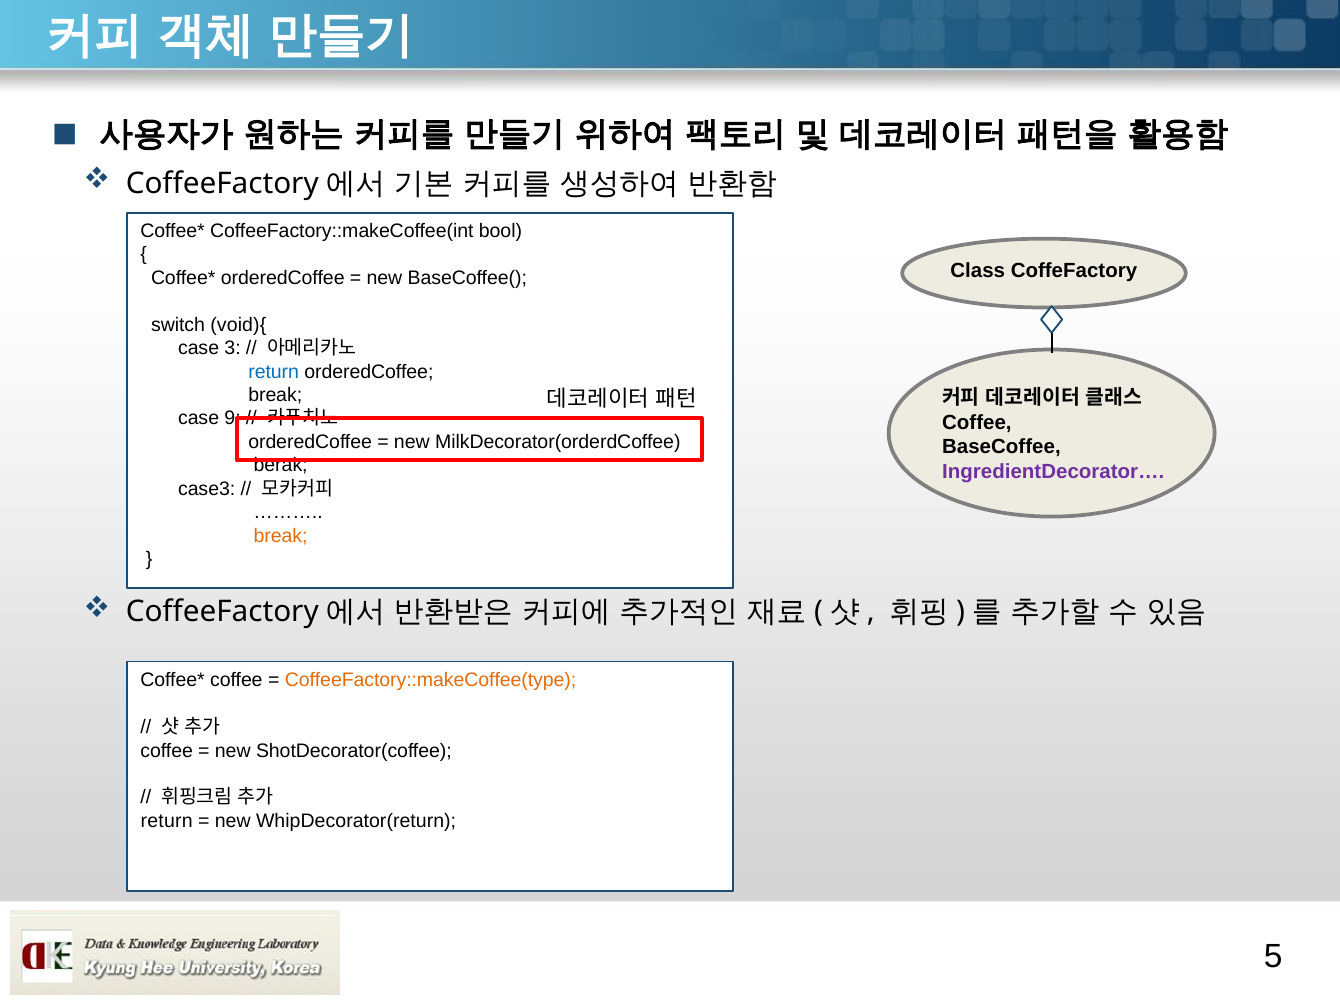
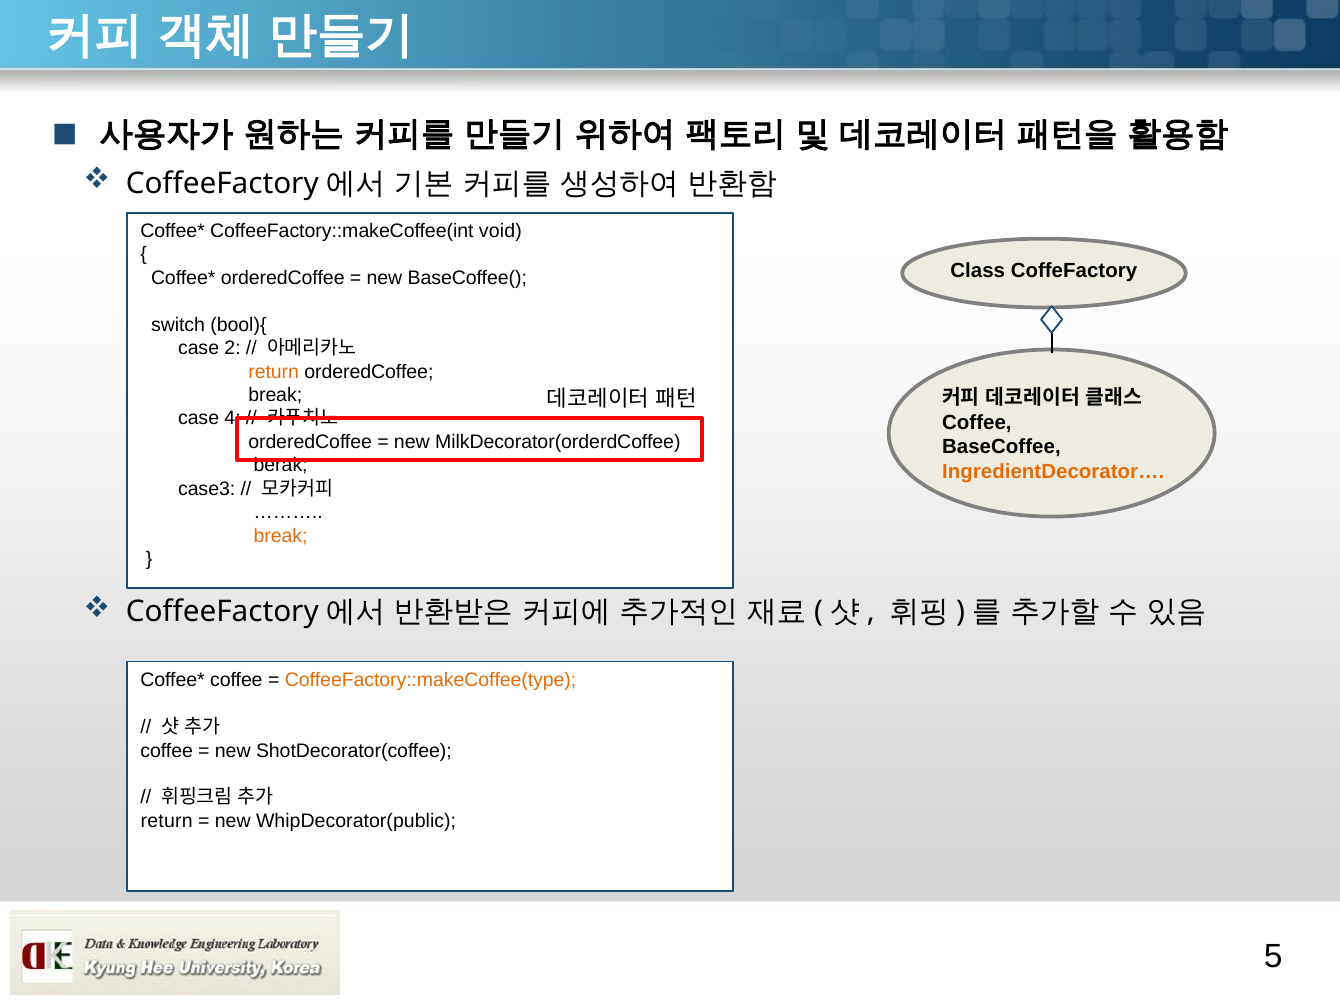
bool: bool -> void
void){: void){ -> bool){
3: 3 -> 2
return at (274, 372) colour: blue -> orange
9: 9 -> 4
IngredientDecorator… colour: purple -> orange
WhipDecorator(return: WhipDecorator(return -> WhipDecorator(public
